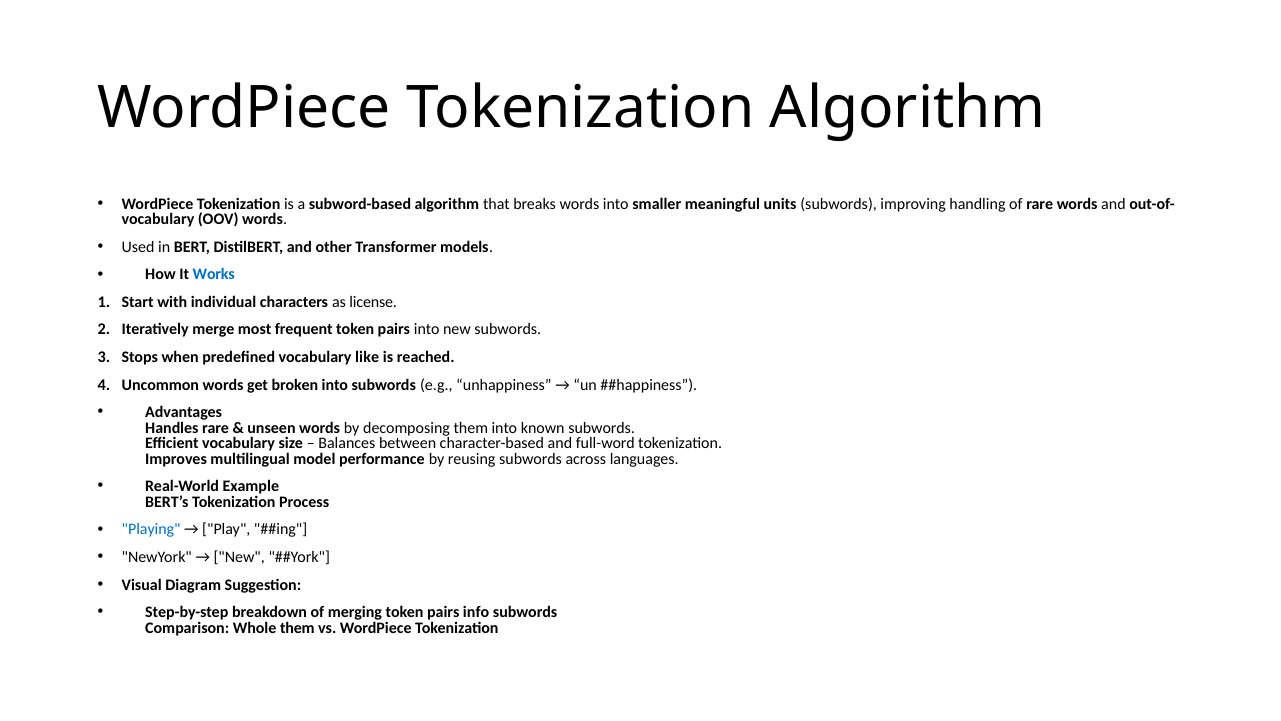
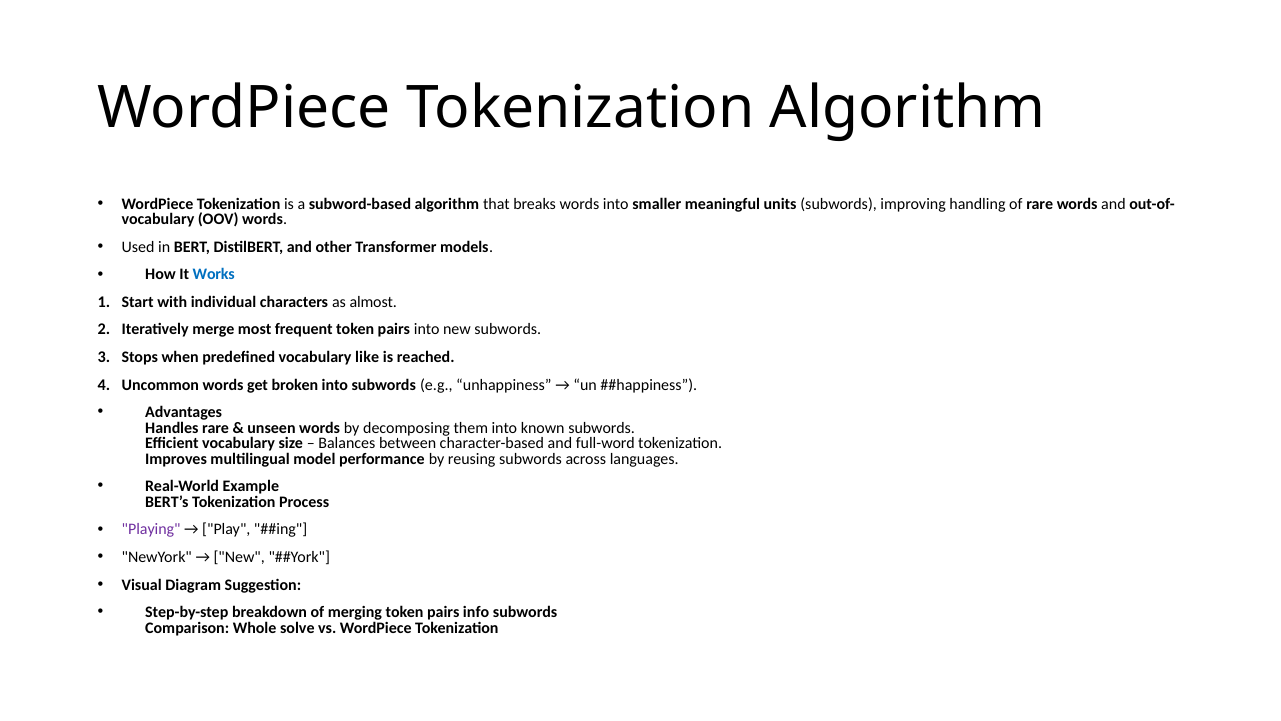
license: license -> almost
Playing colour: blue -> purple
Whole them: them -> solve
